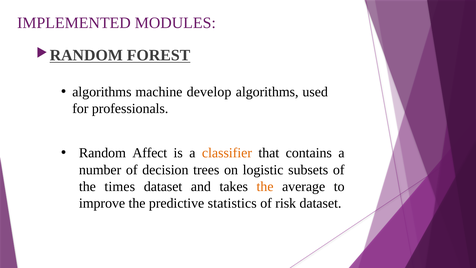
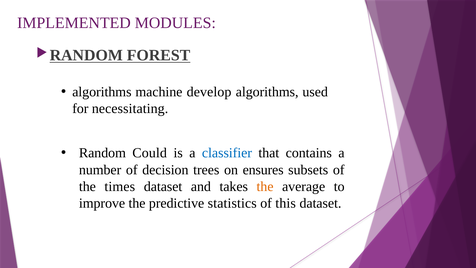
professionals: professionals -> necessitating
Affect: Affect -> Could
classifier colour: orange -> blue
logistic: logistic -> ensures
risk: risk -> this
